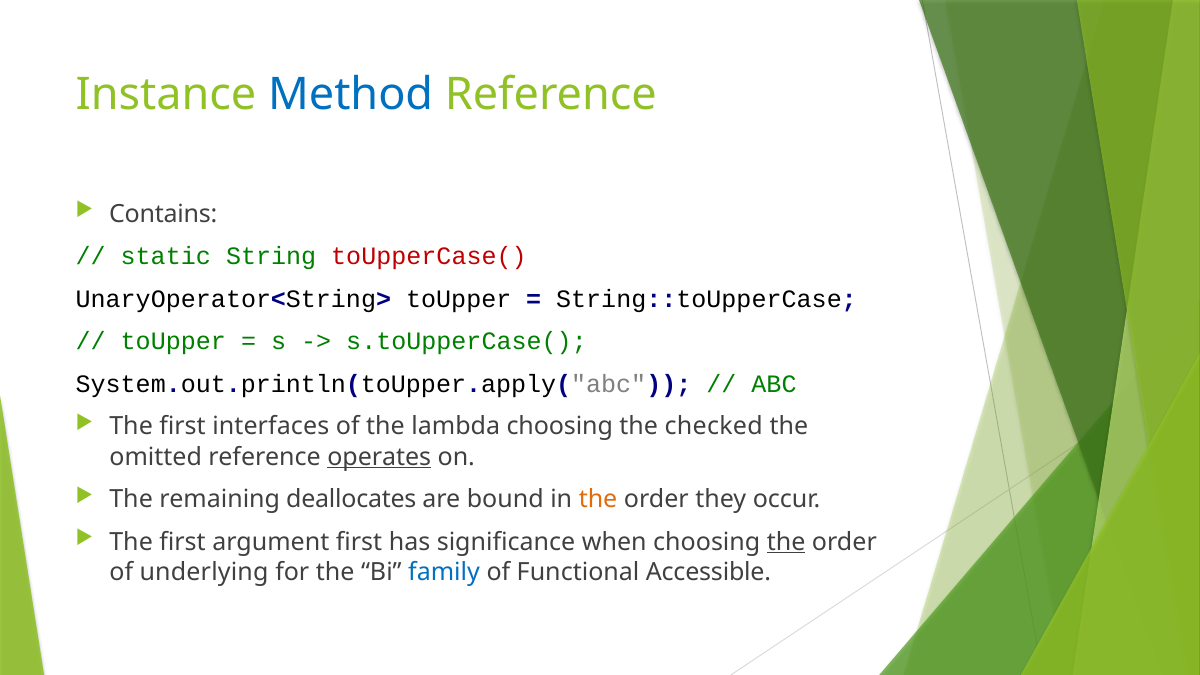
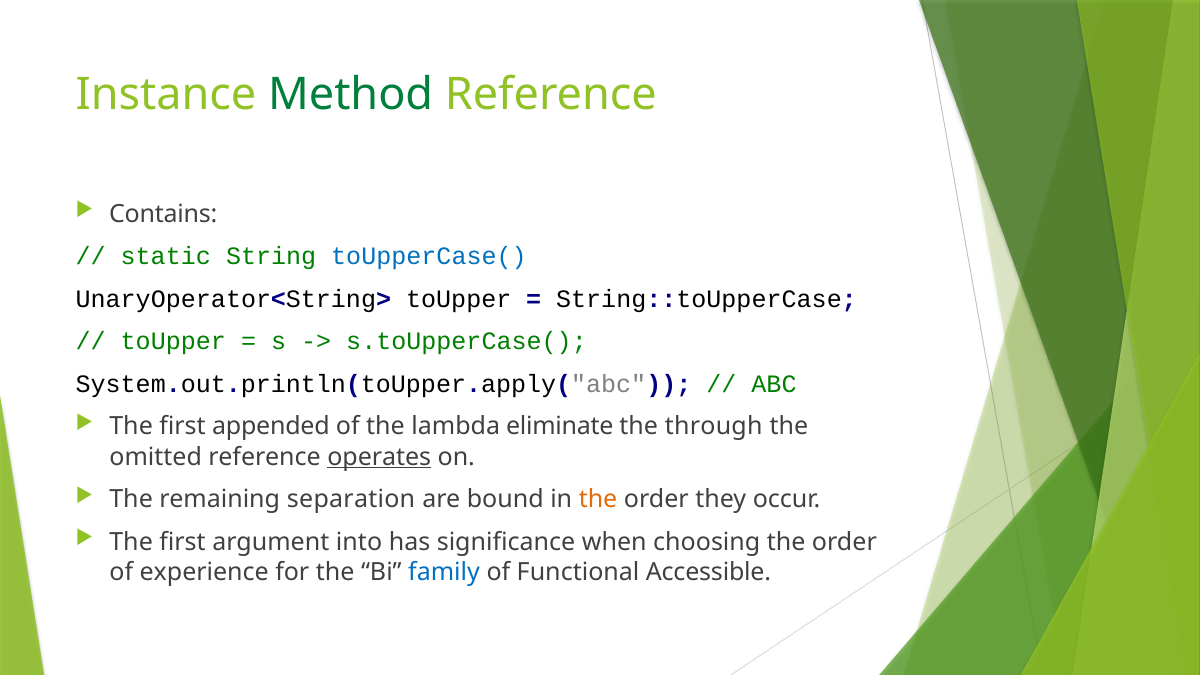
Method colour: blue -> green
toUpperCase( colour: red -> blue
interfaces: interfaces -> appended
lambda choosing: choosing -> eliminate
checked: checked -> through
deallocates: deallocates -> separation
argument first: first -> into
the at (786, 542) underline: present -> none
underlying: underlying -> experience
